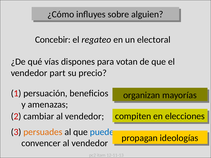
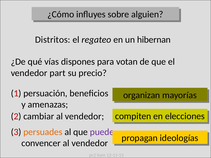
Concebir: Concebir -> Distritos
electoral: electoral -> hibernan
puede colour: blue -> purple
